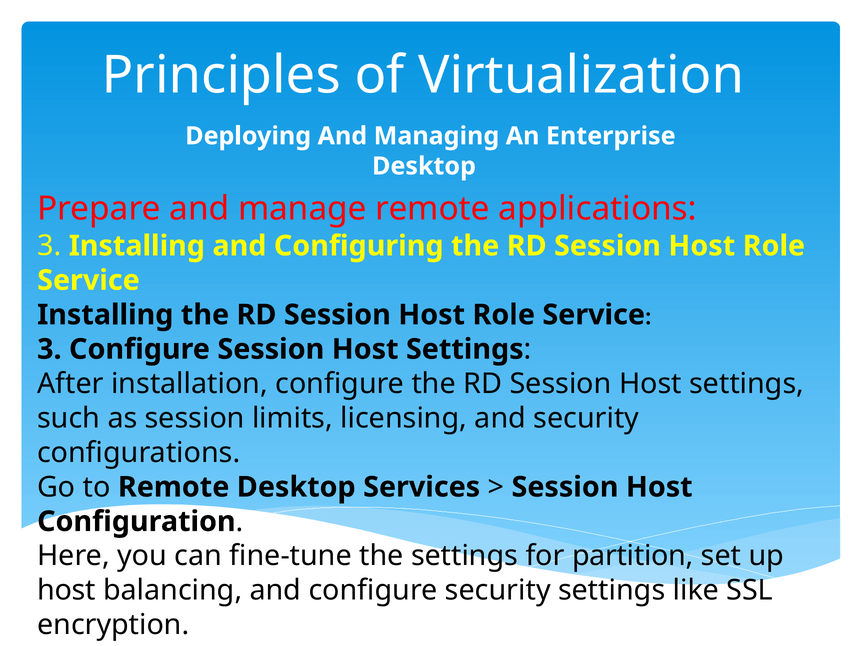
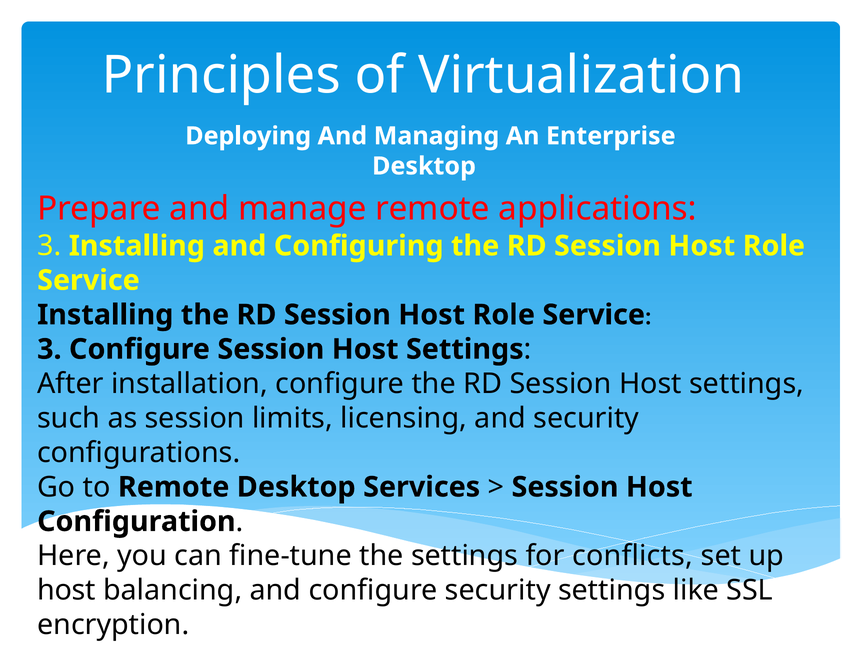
partition: partition -> conflicts
